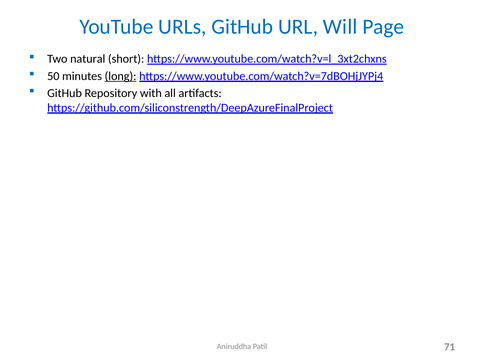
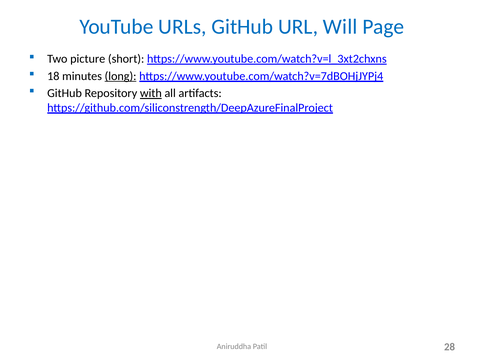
natural: natural -> picture
50: 50 -> 18
with underline: none -> present
71: 71 -> 28
